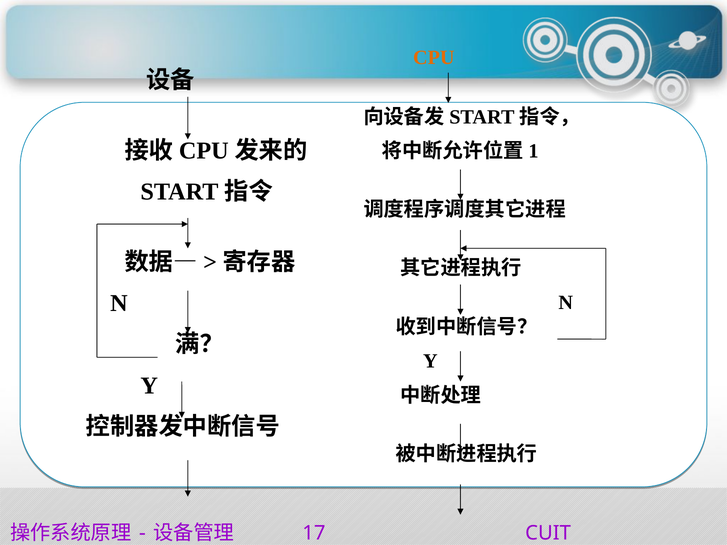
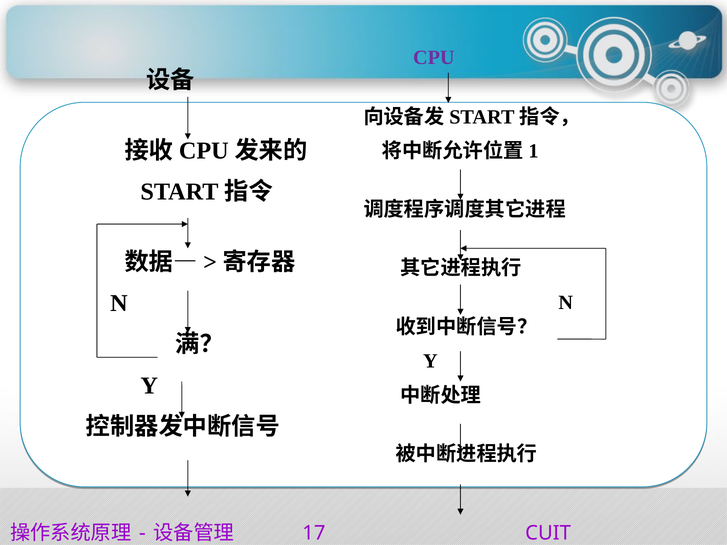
CPU colour: orange -> purple
